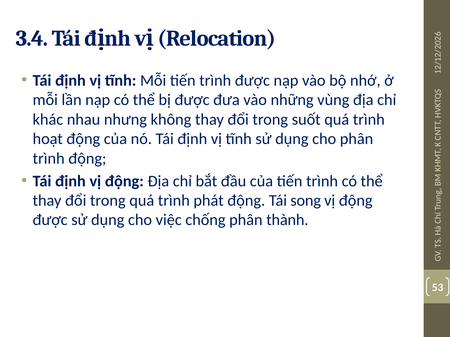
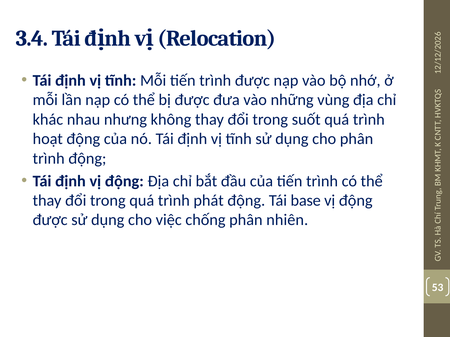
song: song -> base
thành: thành -> nhiên
